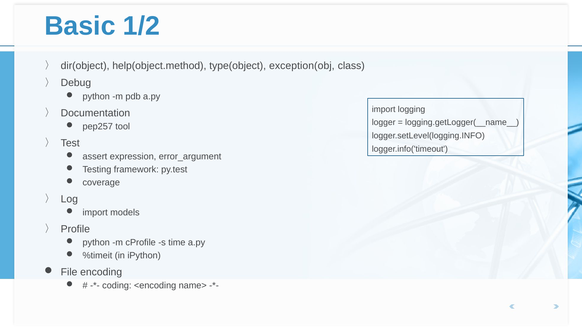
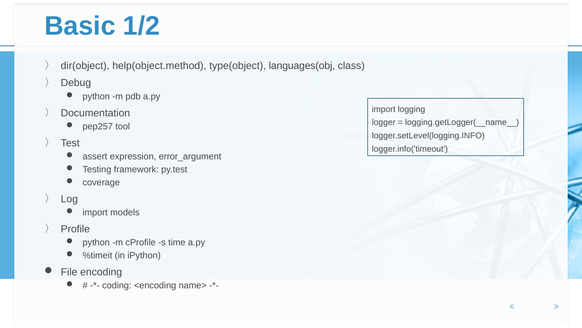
exception(obj: exception(obj -> languages(obj
